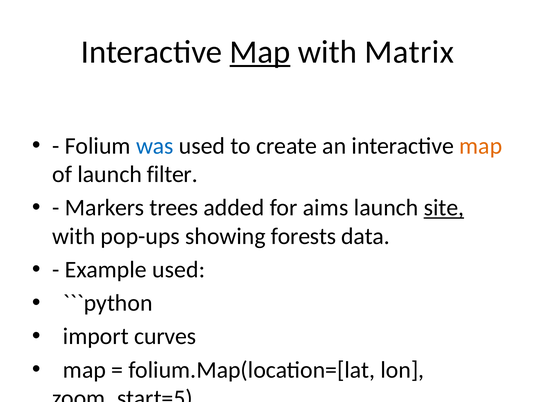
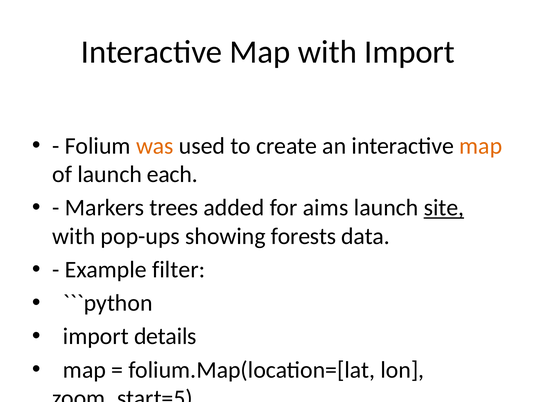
Map at (260, 52) underline: present -> none
with Matrix: Matrix -> Import
was colour: blue -> orange
filter: filter -> each
Example used: used -> filter
curves: curves -> details
